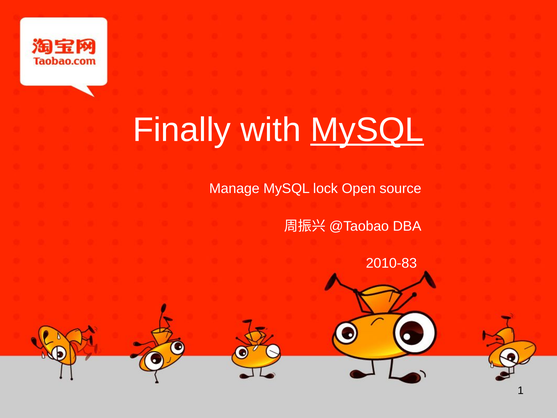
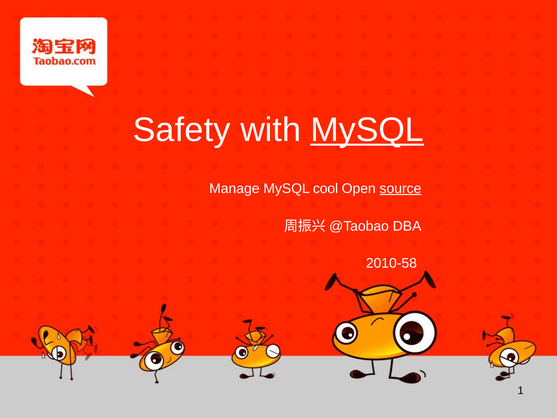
Finally: Finally -> Safety
lock: lock -> cool
source underline: none -> present
2010-83: 2010-83 -> 2010-58
